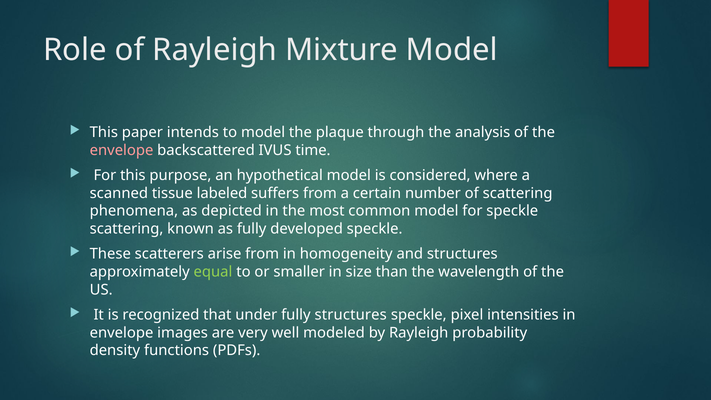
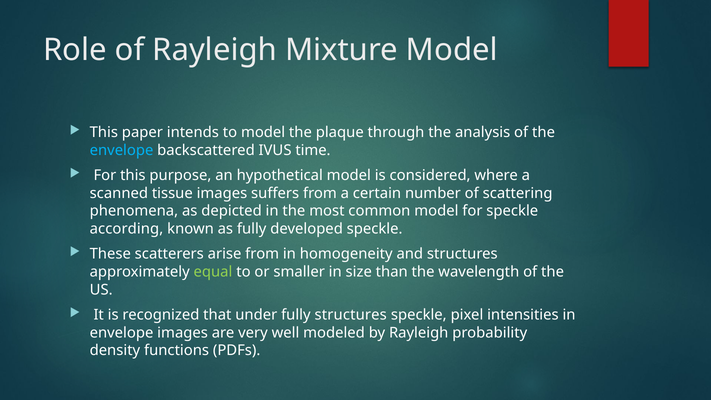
envelope at (122, 150) colour: pink -> light blue
tissue labeled: labeled -> images
scattering at (127, 229): scattering -> according
